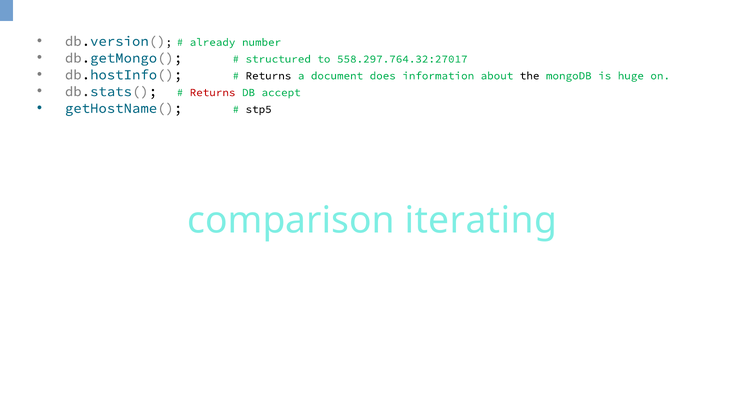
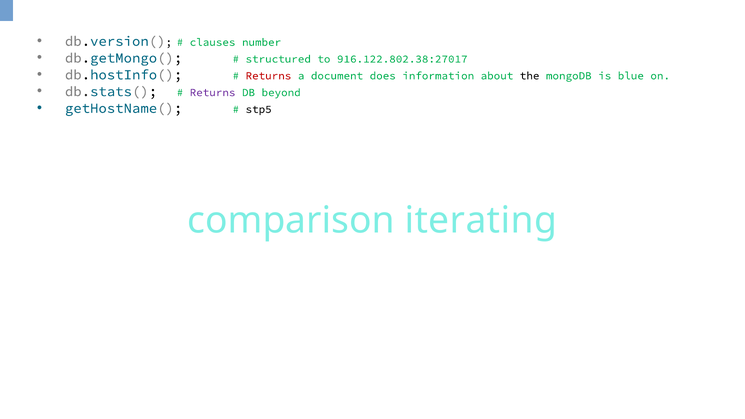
already: already -> clauses
558.297.764.32:27017: 558.297.764.32:27017 -> 916.122.802.38:27017
Returns at (268, 76) colour: black -> red
huge: huge -> blue
Returns at (213, 93) colour: red -> purple
accept: accept -> beyond
